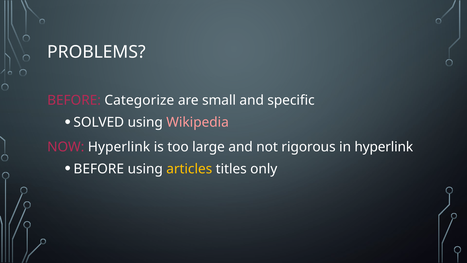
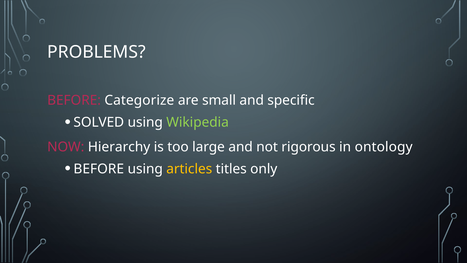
Wikipedia colour: pink -> light green
NOW Hyperlink: Hyperlink -> Hierarchy
in hyperlink: hyperlink -> ontology
